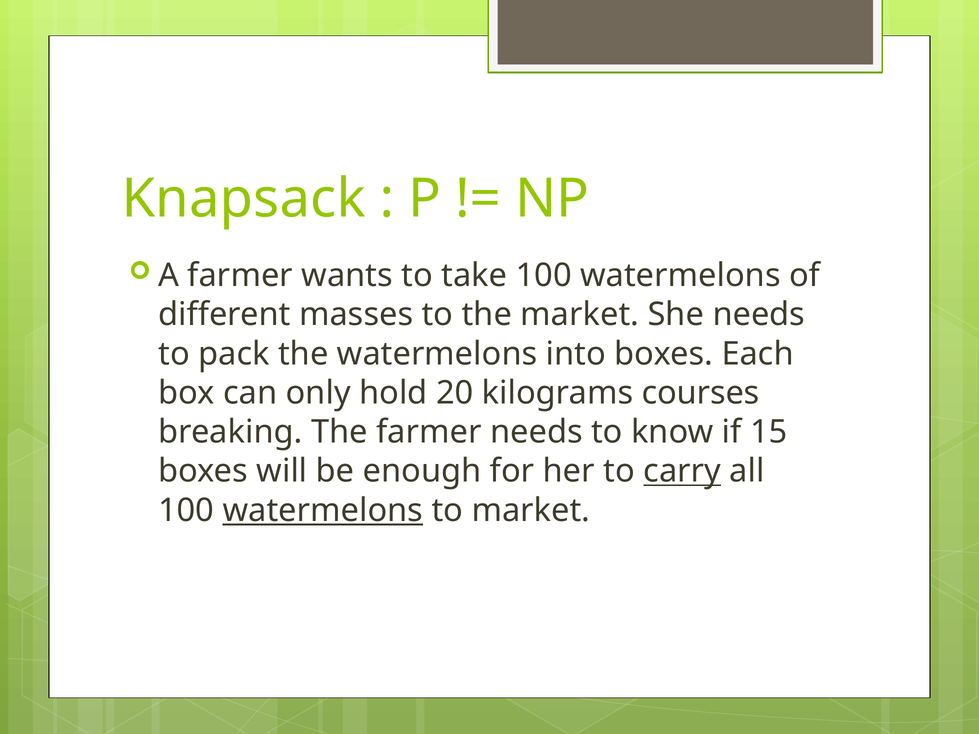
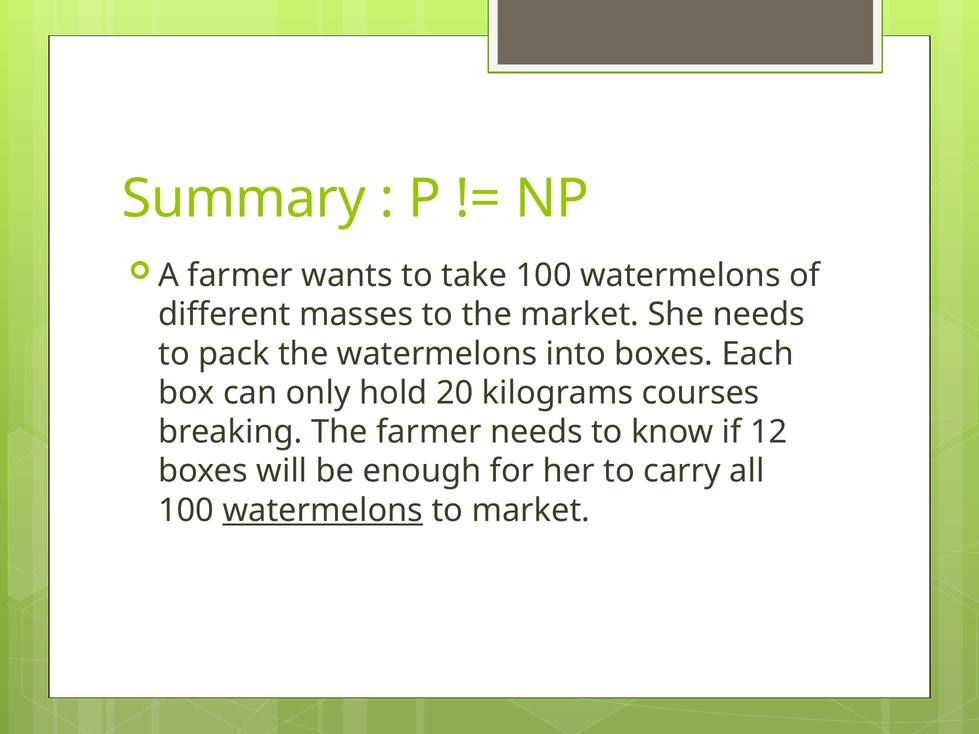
Knapsack: Knapsack -> Summary
15: 15 -> 12
carry underline: present -> none
